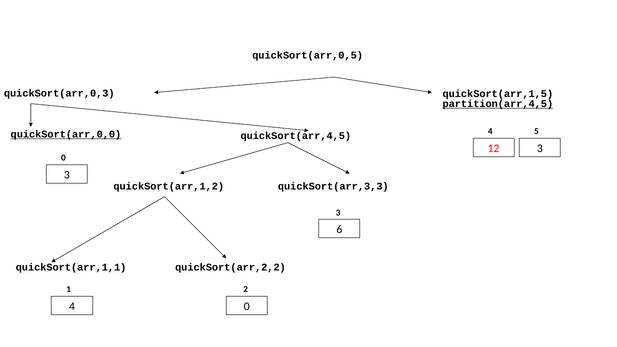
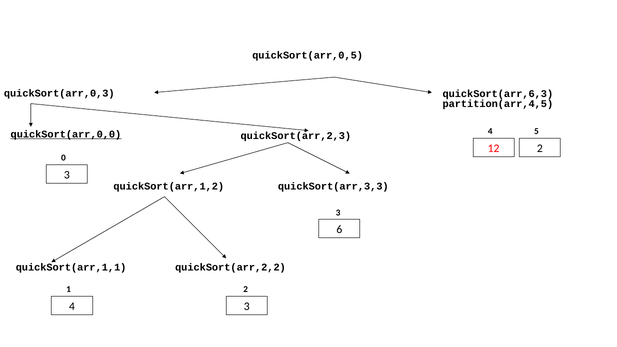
quickSort(arr,1,5: quickSort(arr,1,5 -> quickSort(arr,6,3
partition(arr,4,5 underline: present -> none
quickSort(arr,4,5: quickSort(arr,4,5 -> quickSort(arr,2,3
12 3: 3 -> 2
4 0: 0 -> 3
